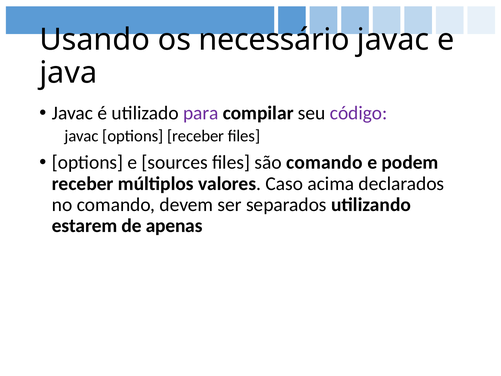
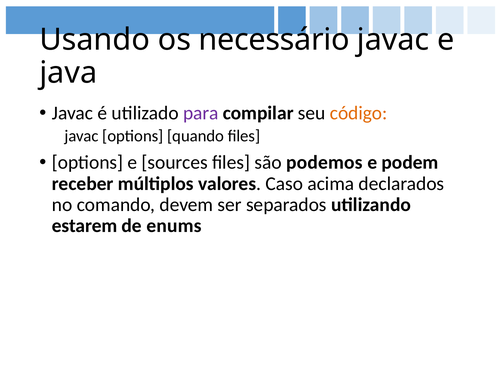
código colour: purple -> orange
options receber: receber -> quando
são comando: comando -> podemos
apenas: apenas -> enums
